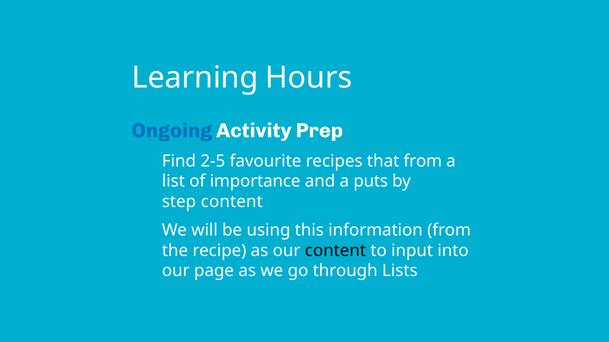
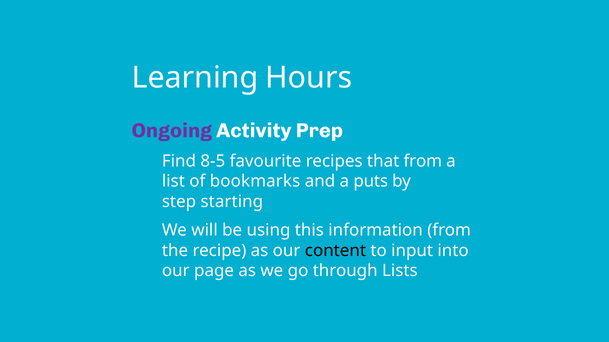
Ongoing colour: blue -> purple
2-5: 2-5 -> 8-5
importance: importance -> bookmarks
step content: content -> starting
